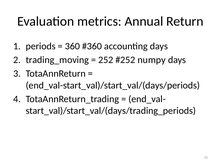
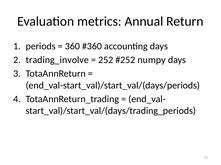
trading_moving: trading_moving -> trading_involve
